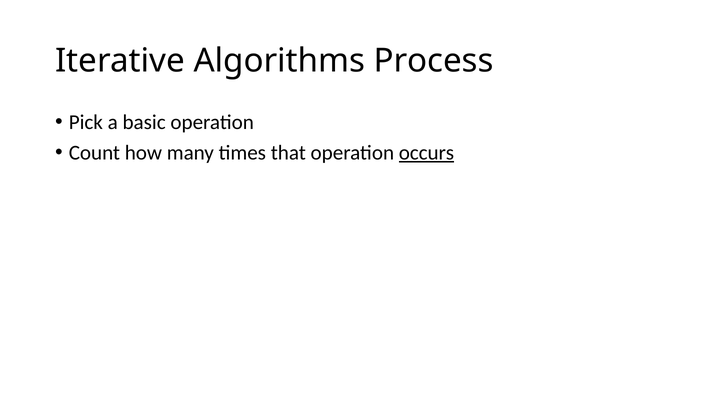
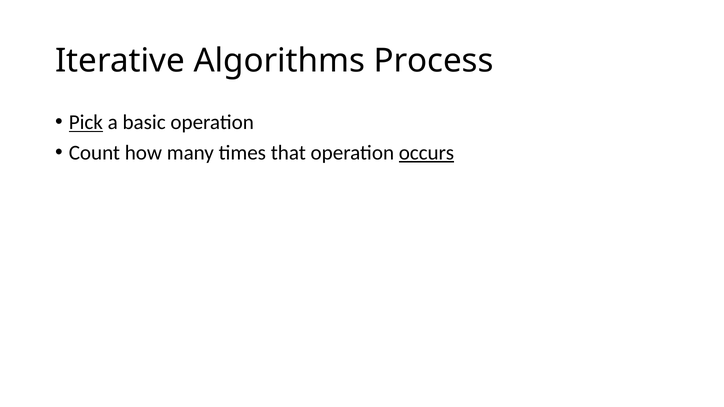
Pick underline: none -> present
